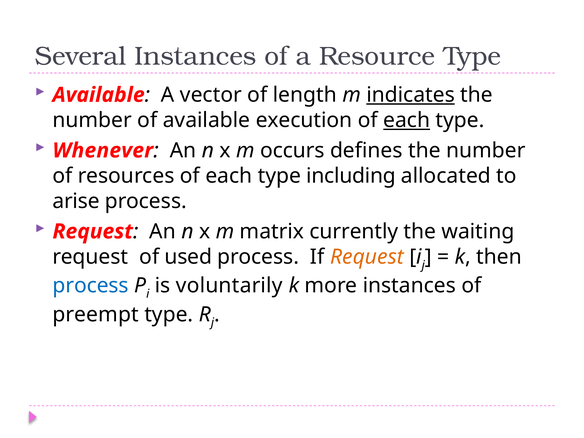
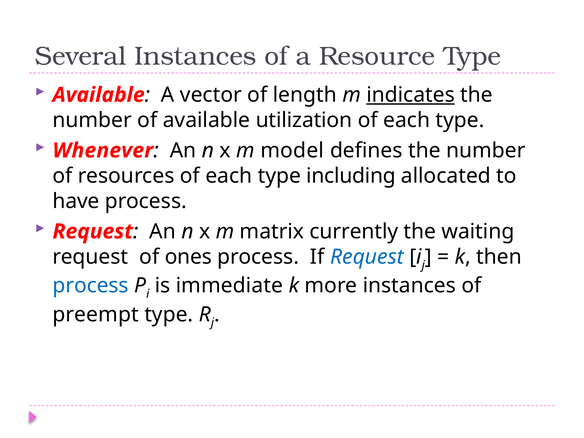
execution: execution -> utilization
each at (407, 120) underline: present -> none
occurs: occurs -> model
arise: arise -> have
used: used -> ones
Request at (367, 257) colour: orange -> blue
voluntarily: voluntarily -> immediate
